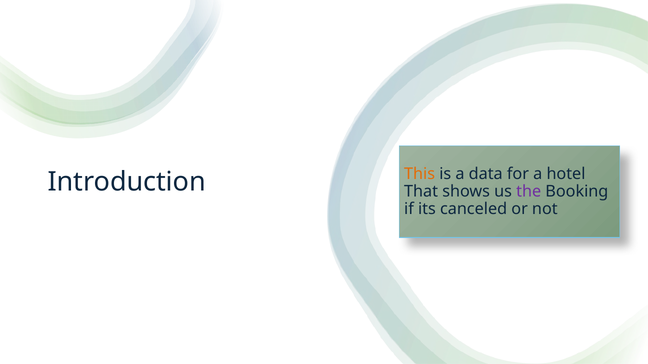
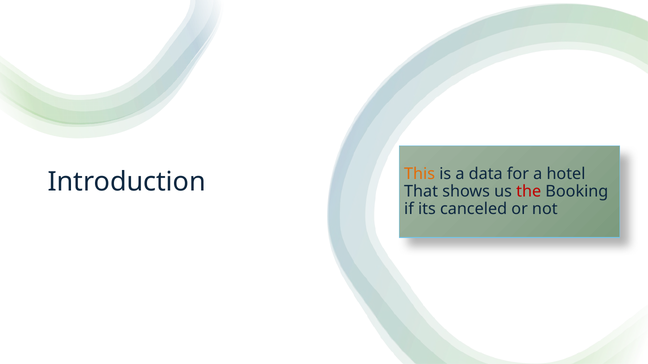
the colour: purple -> red
